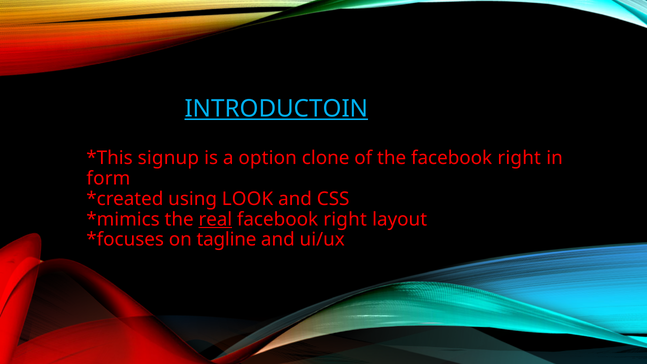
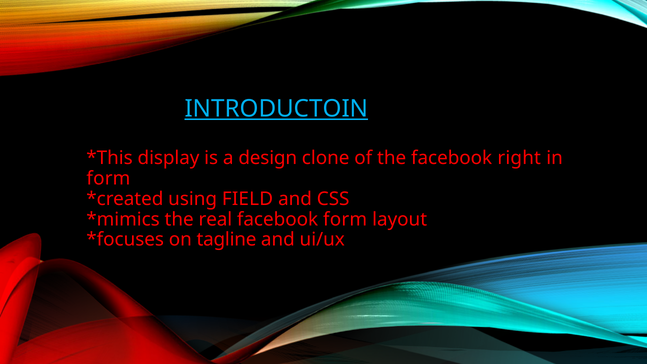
signup: signup -> display
option: option -> design
LOOK: LOOK -> FIELD
real underline: present -> none
right at (345, 219): right -> form
